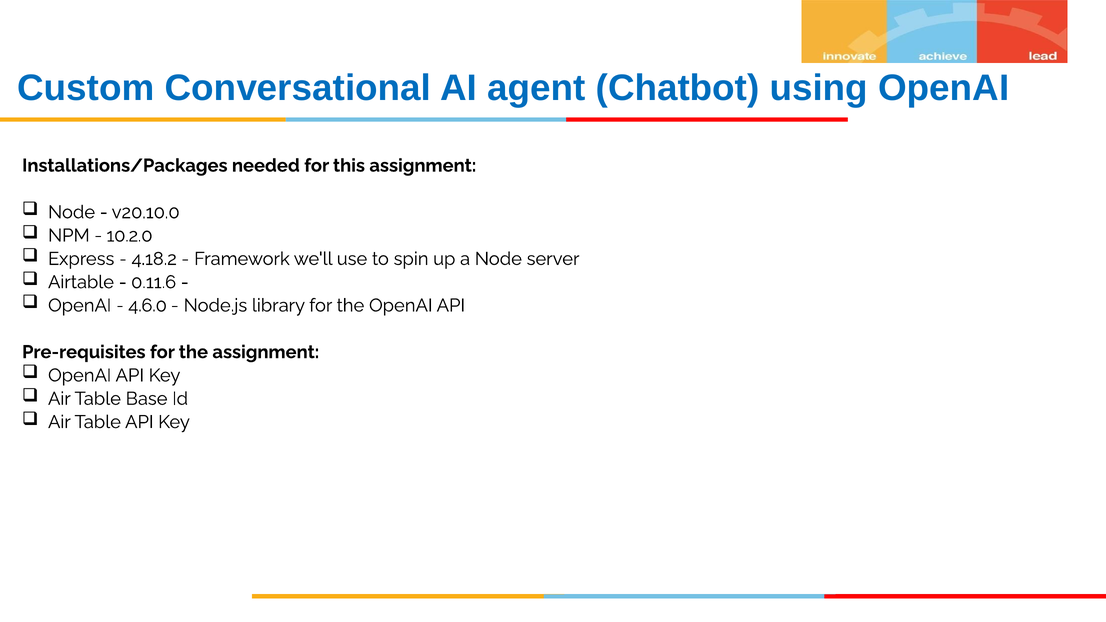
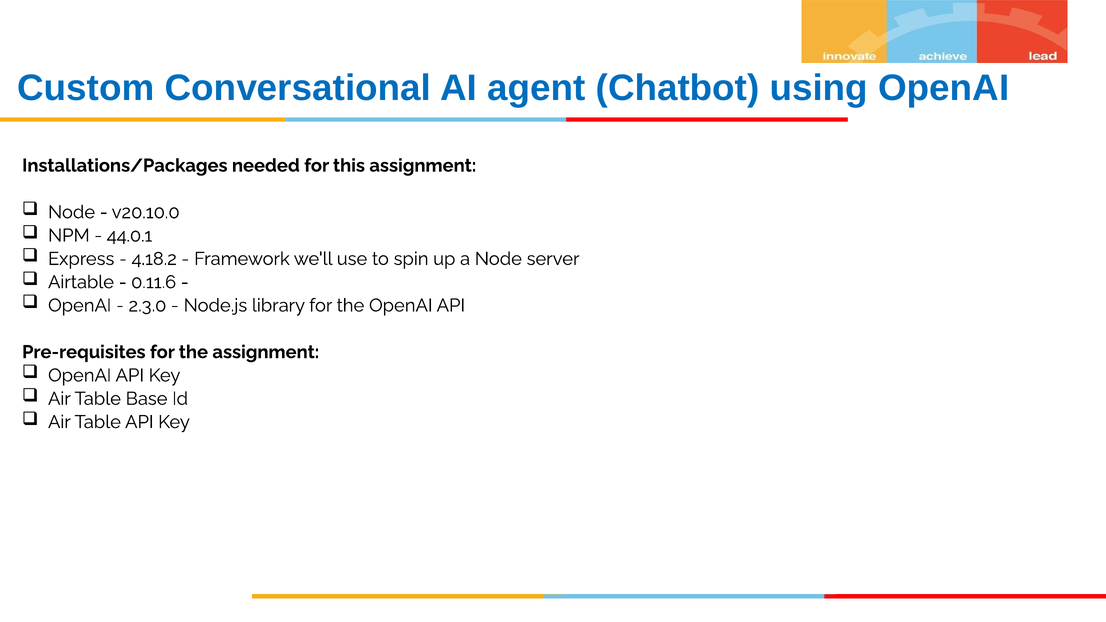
10.2.0: 10.2.0 -> 44.0.1
4.6.0: 4.6.0 -> 2.3.0
